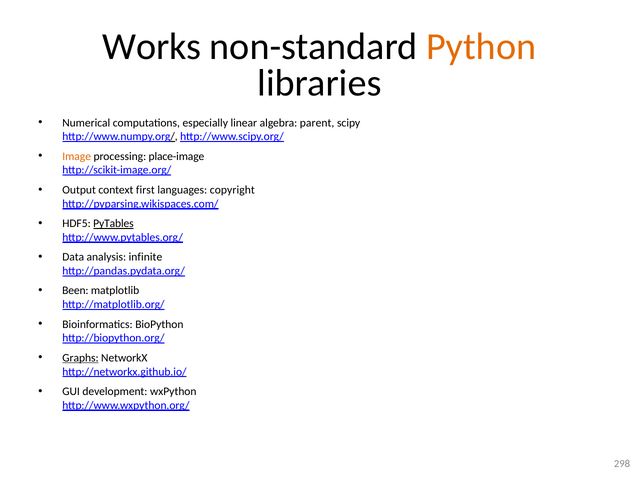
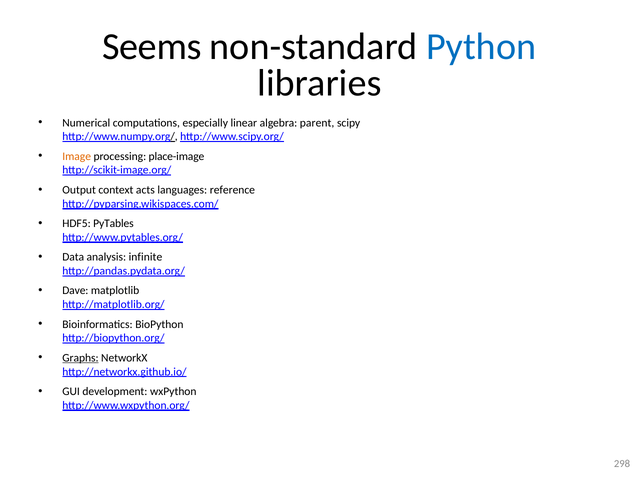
Works: Works -> Seems
Python colour: orange -> blue
first: first -> acts
copyright: copyright -> reference
PyTables underline: present -> none
Been: Been -> Dave
